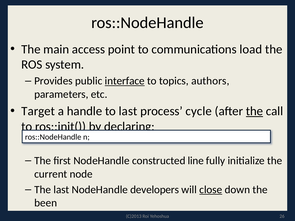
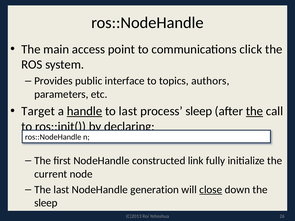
load: load -> click
interface underline: present -> none
handle underline: none -> present
process cycle: cycle -> sleep
line: line -> link
developers: developers -> generation
been at (46, 203): been -> sleep
